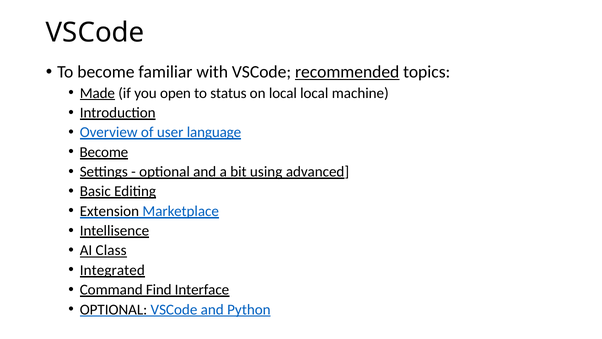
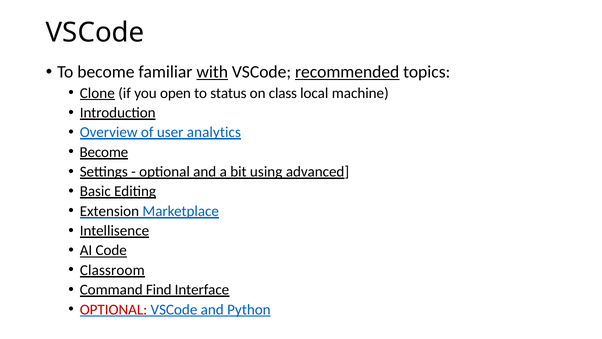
with underline: none -> present
Made: Made -> Clone
on local: local -> class
language: language -> analytics
Class: Class -> Code
Integrated: Integrated -> Classroom
OPTIONAL at (114, 309) colour: black -> red
